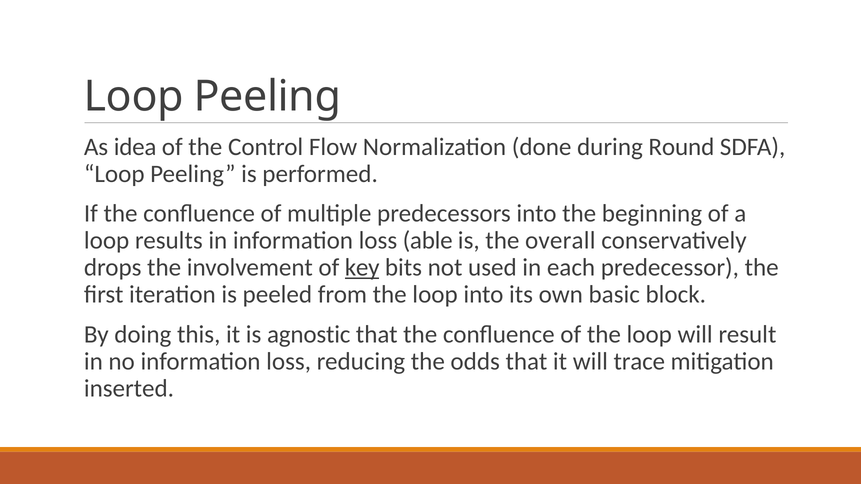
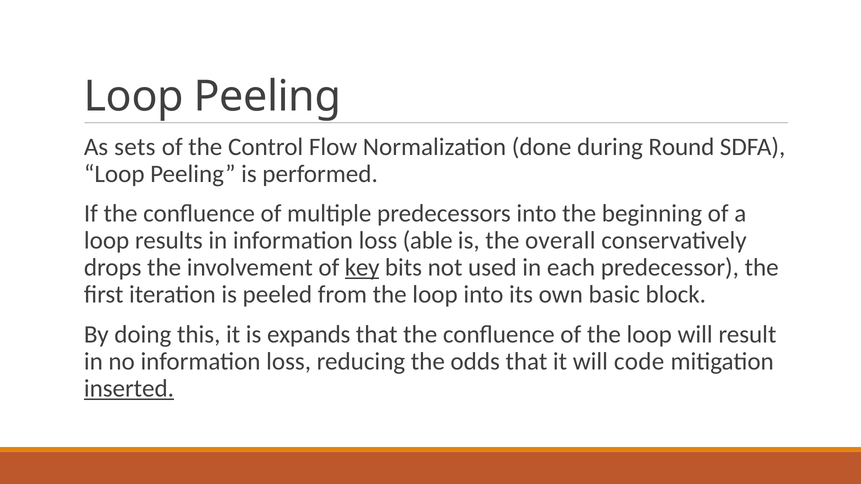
idea: idea -> sets
agnostic: agnostic -> expands
trace: trace -> code
inserted underline: none -> present
